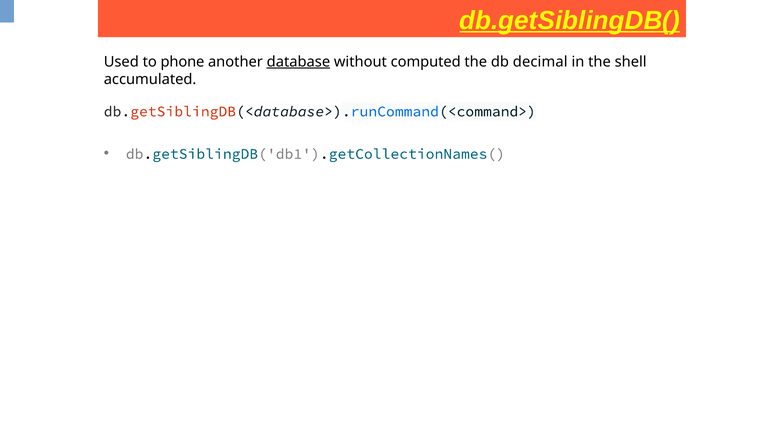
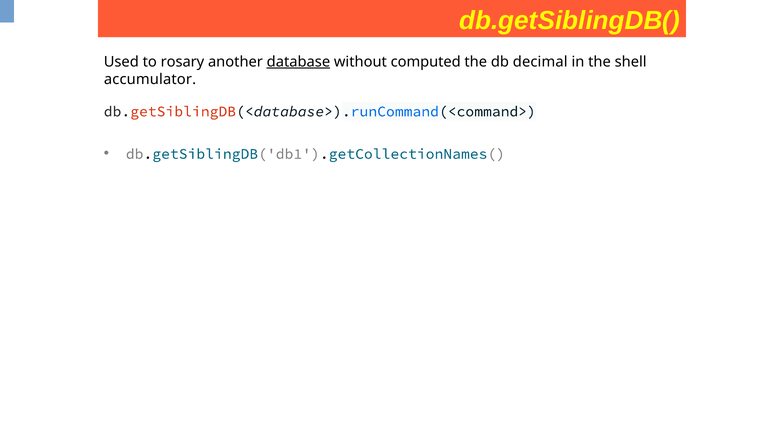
db.getSiblingDB( underline: present -> none
phone: phone -> rosary
accumulated: accumulated -> accumulator
